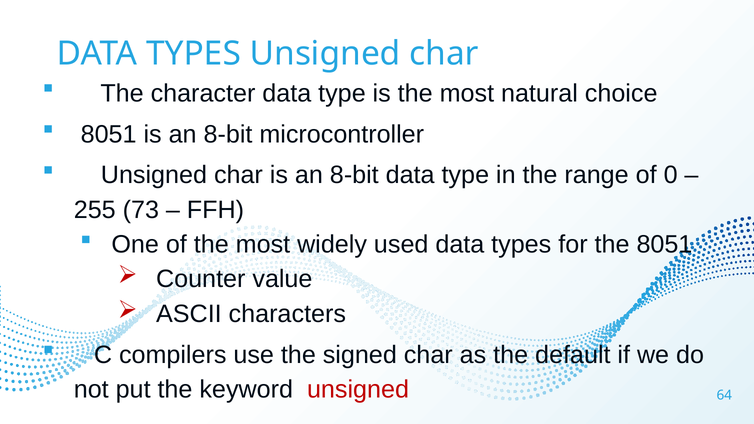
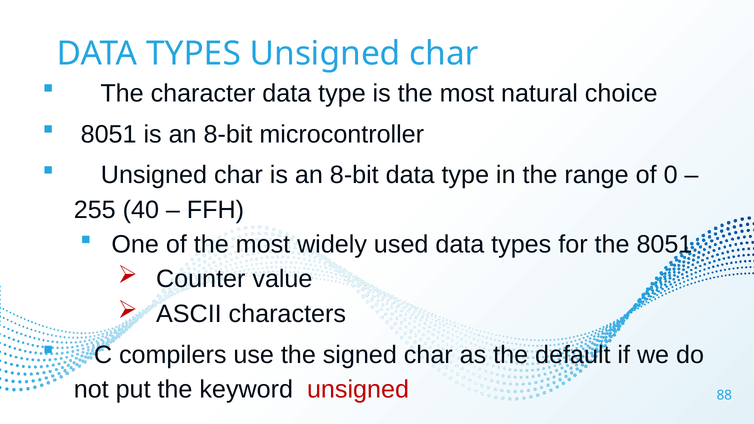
73: 73 -> 40
64: 64 -> 88
